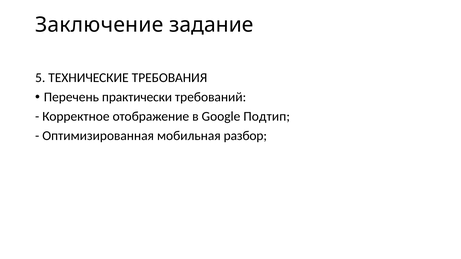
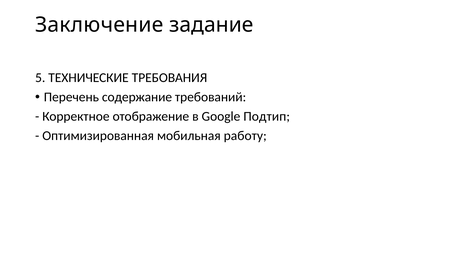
практически: практически -> содержание
разбор: разбор -> работу
